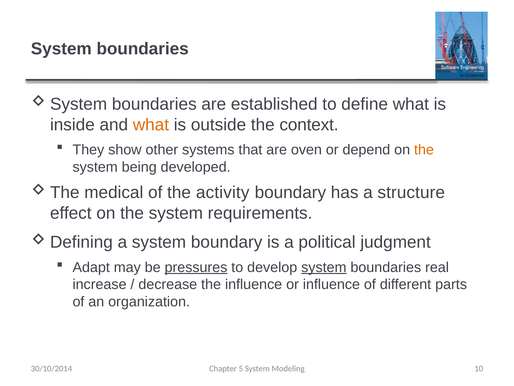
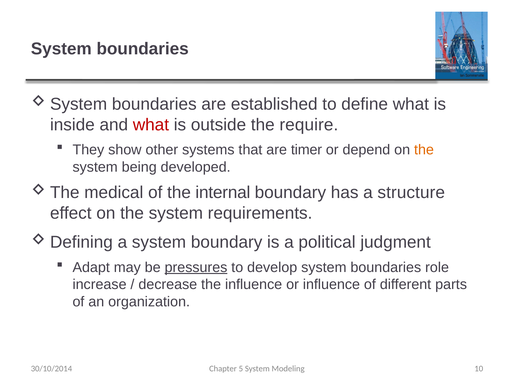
what at (151, 125) colour: orange -> red
context: context -> require
oven: oven -> timer
activity: activity -> internal
system at (324, 267) underline: present -> none
real: real -> role
